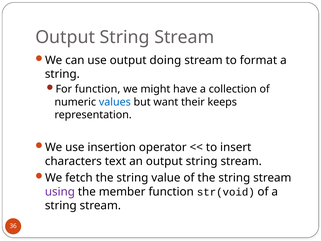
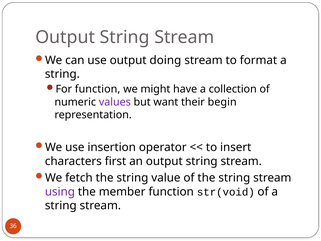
values colour: blue -> purple
keeps: keeps -> begin
text: text -> first
